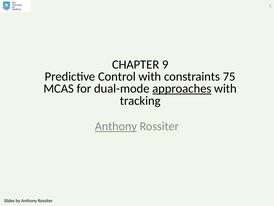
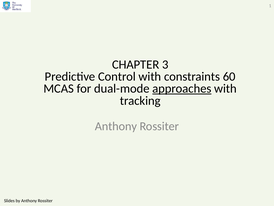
9: 9 -> 3
75: 75 -> 60
Anthony at (116, 126) underline: present -> none
